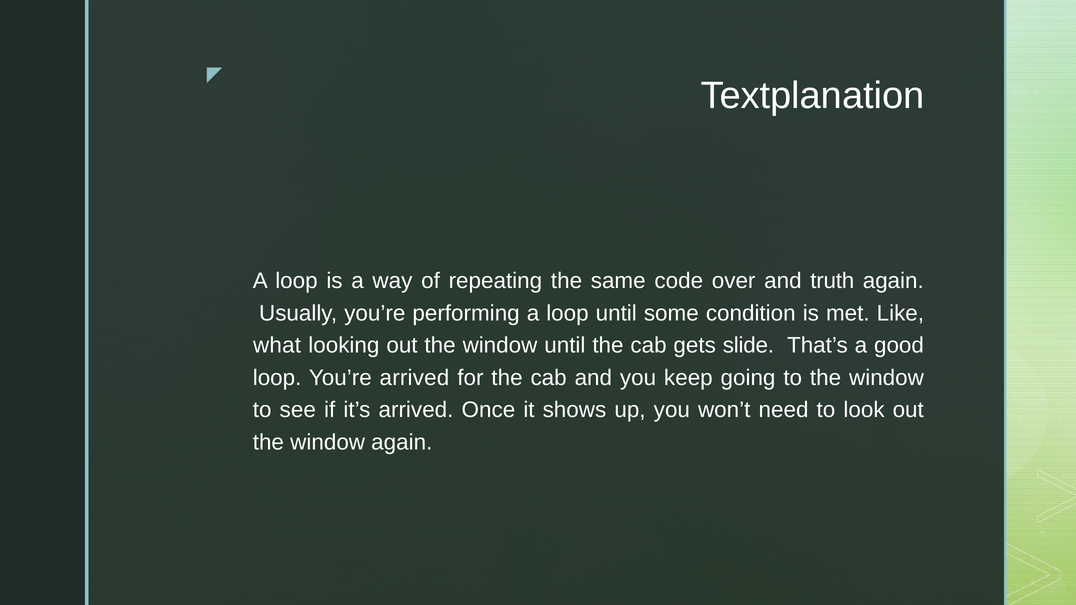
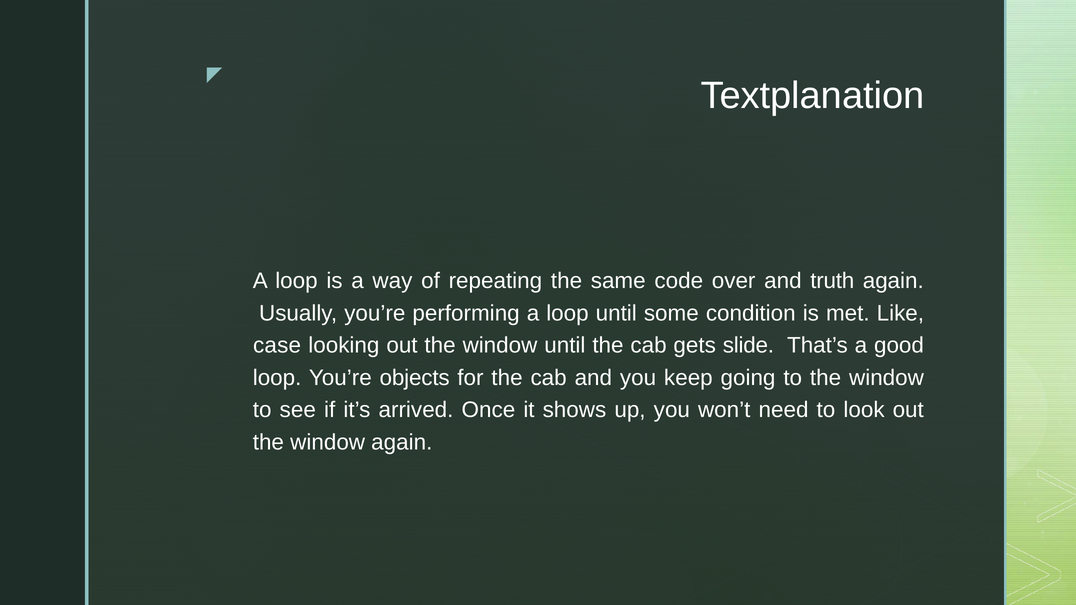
what: what -> case
You’re arrived: arrived -> objects
